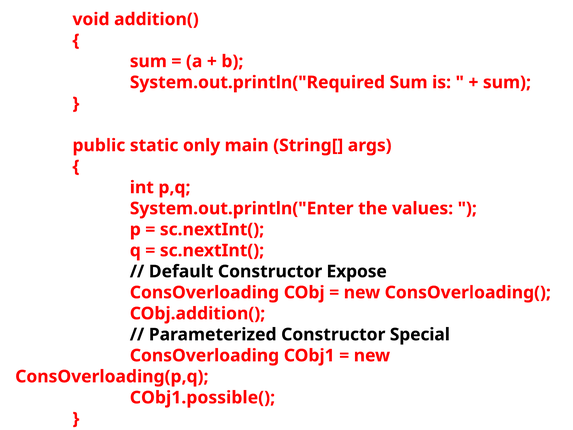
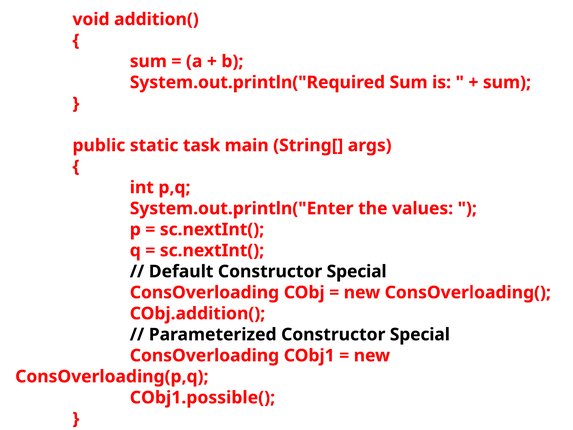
only: only -> task
Default Constructor Expose: Expose -> Special
